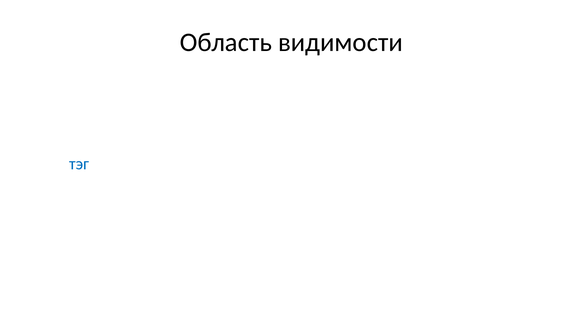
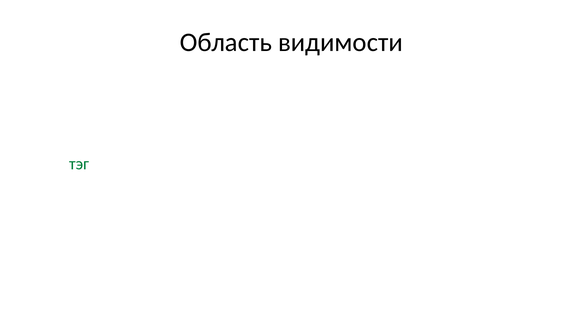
тэг colour: blue -> green
